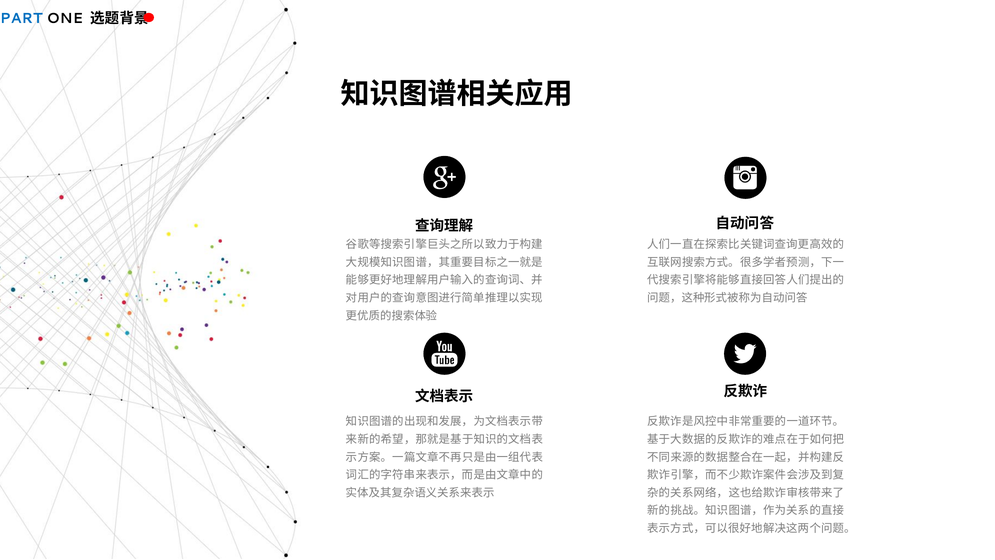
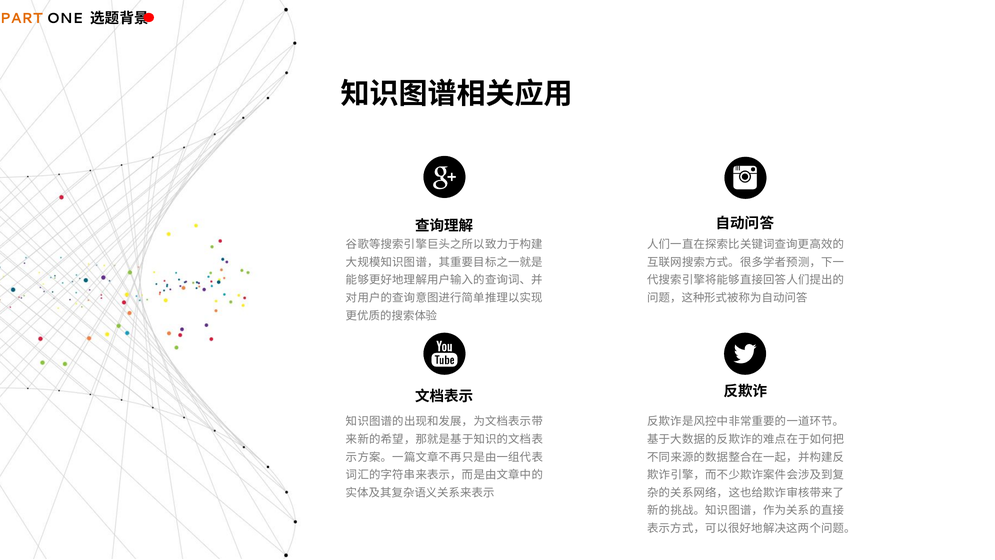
PART colour: blue -> orange
